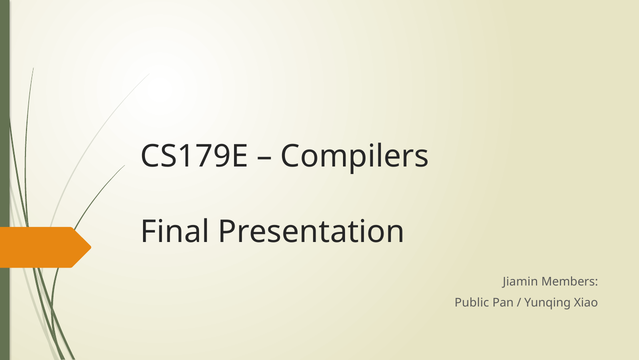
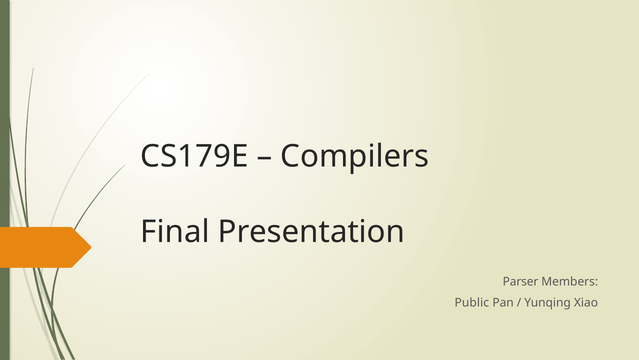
Jiamin: Jiamin -> Parser
